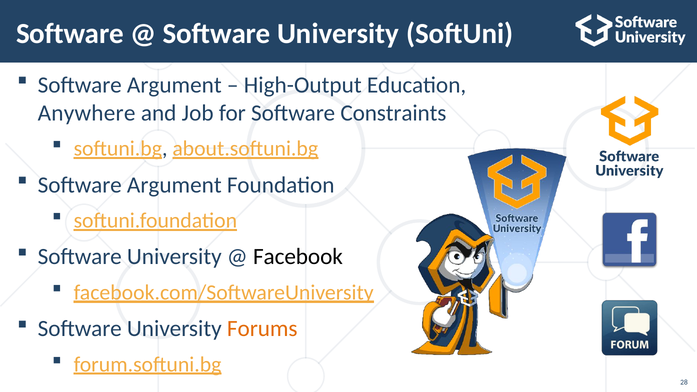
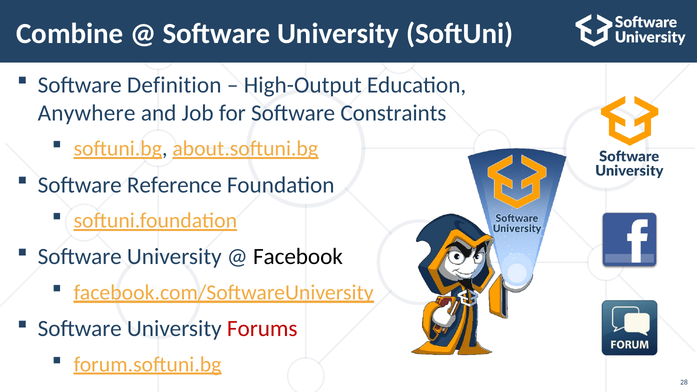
Software at (70, 33): Software -> Combine
Argument at (174, 85): Argument -> Definition
Argument at (174, 185): Argument -> Reference
Forums colour: orange -> red
